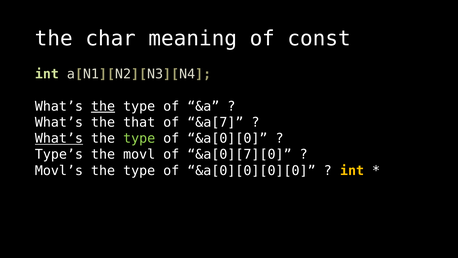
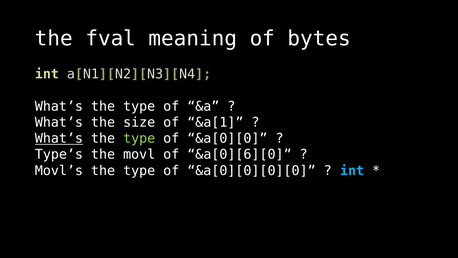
char: char -> fval
const: const -> bytes
the at (103, 106) underline: present -> none
that: that -> size
&a[7: &a[7 -> &a[1
&a[0][7][0: &a[0][7][0 -> &a[0][6][0
int at (352, 170) colour: yellow -> light blue
